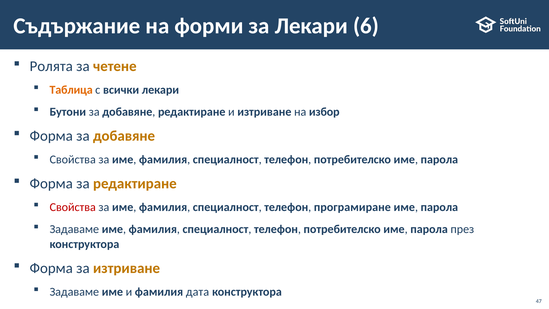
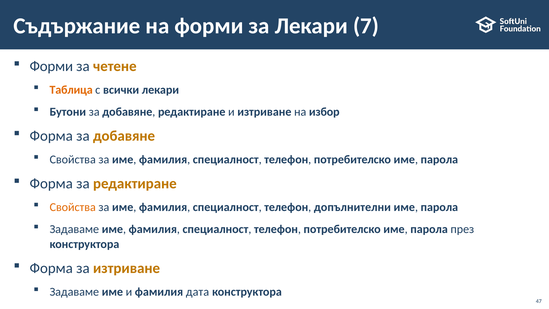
6: 6 -> 7
Ролята at (51, 66): Ролята -> Форми
Свойства at (73, 207) colour: red -> orange
програмиране: програмиране -> допълнителни
